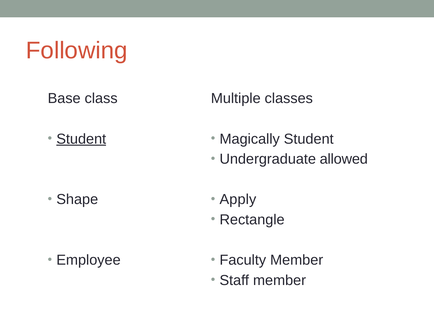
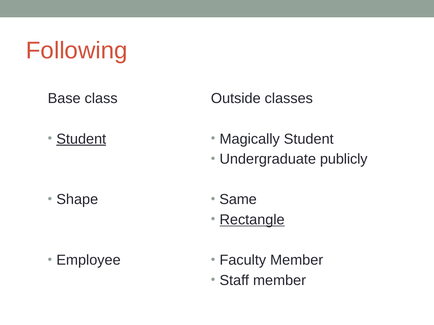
Multiple: Multiple -> Outside
allowed: allowed -> publicly
Apply: Apply -> Same
Rectangle underline: none -> present
